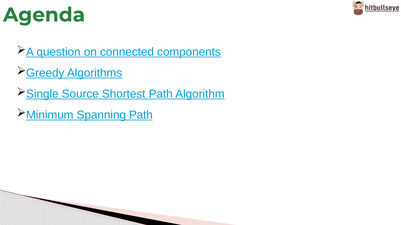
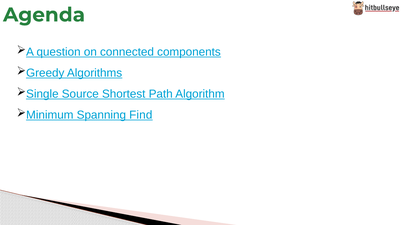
Spanning Path: Path -> Find
